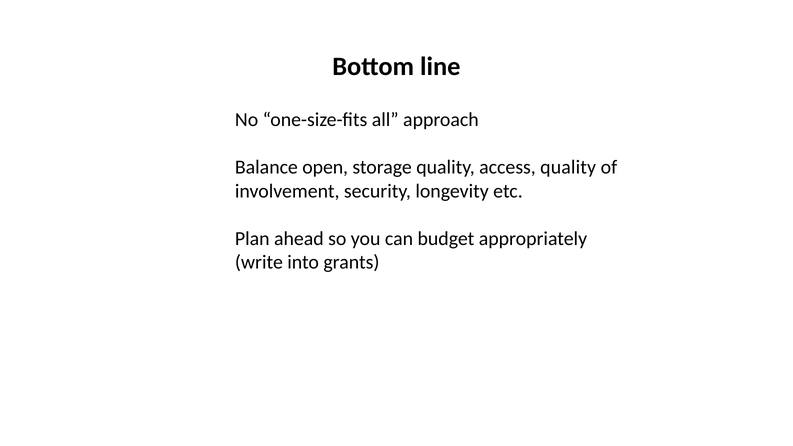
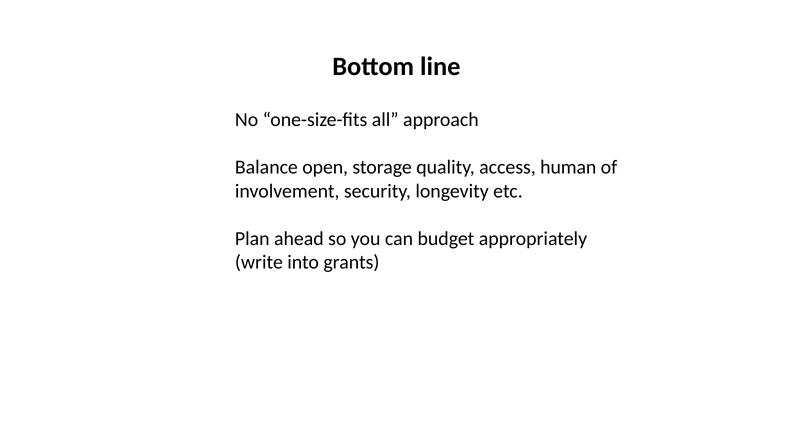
access quality: quality -> human
